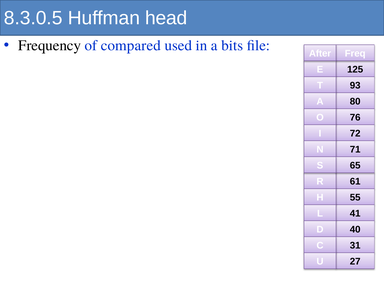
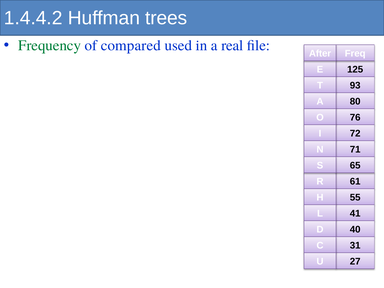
8.3.0.5: 8.3.0.5 -> 1.4.4.2
head: head -> trees
Frequency colour: black -> green
bits: bits -> real
